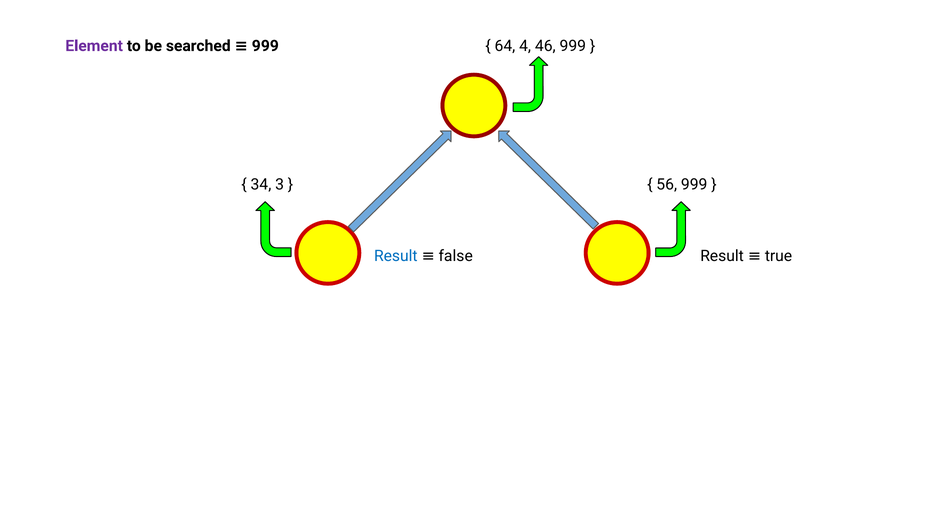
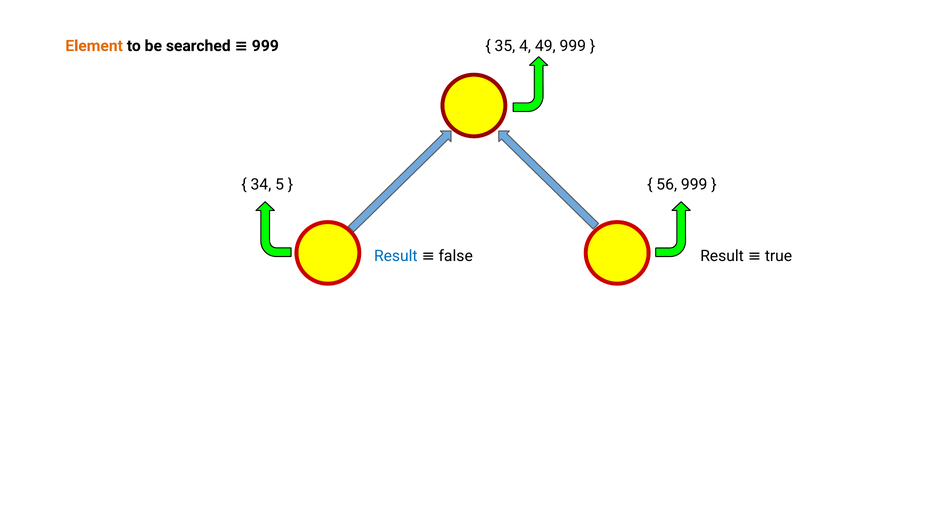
64: 64 -> 35
46: 46 -> 49
Element colour: purple -> orange
3: 3 -> 5
